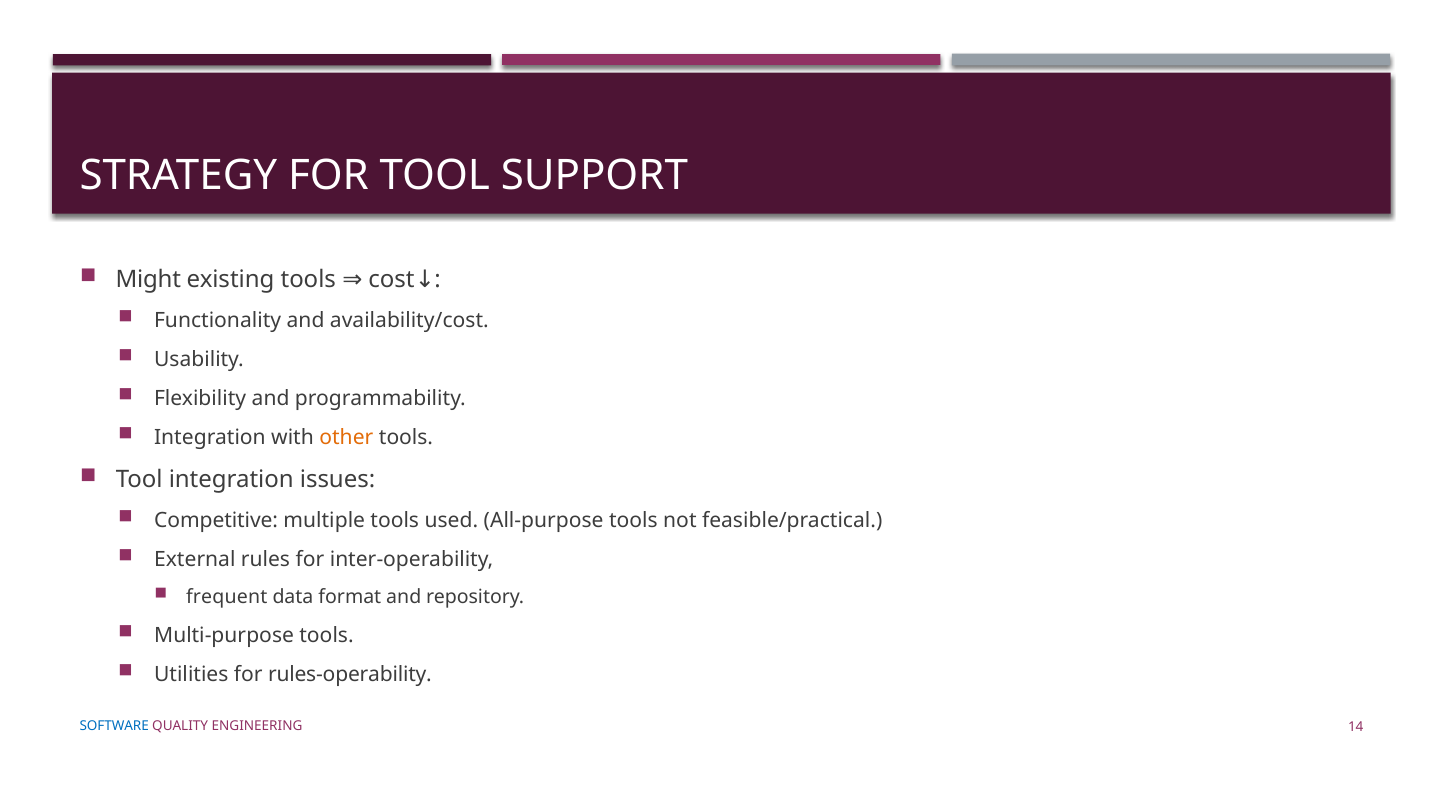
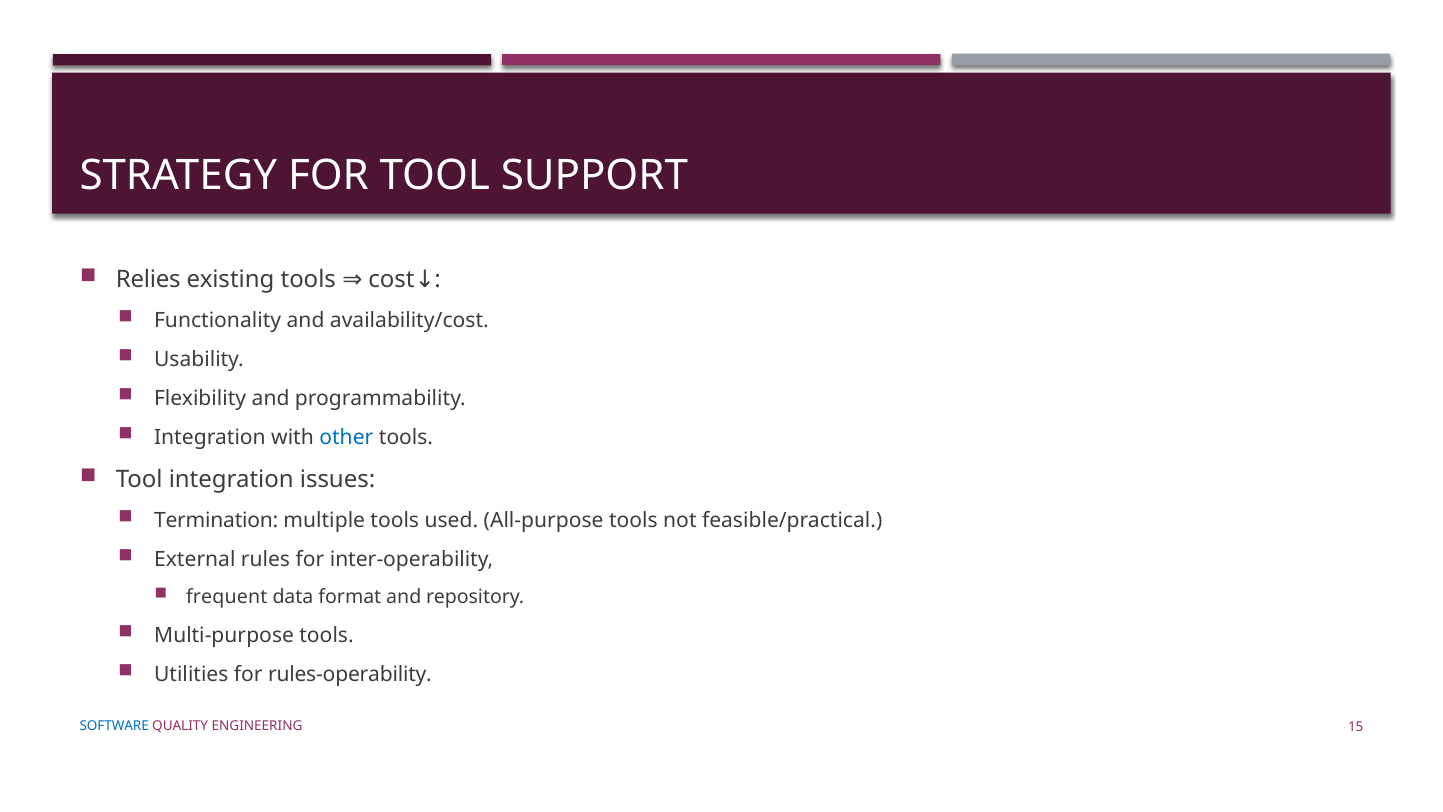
Might: Might -> Relies
other colour: orange -> blue
Competitive: Competitive -> Termination
14: 14 -> 15
